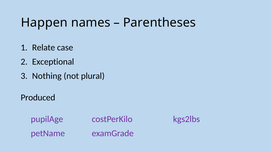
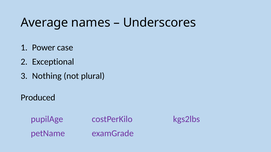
Happen: Happen -> Average
Parentheses: Parentheses -> Underscores
Relate: Relate -> Power
